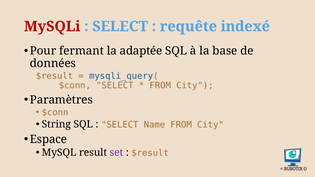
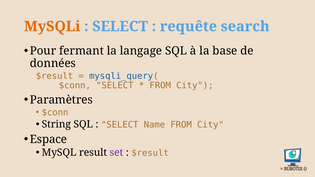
MySQLi colour: red -> orange
indexé: indexé -> search
adaptée: adaptée -> langage
